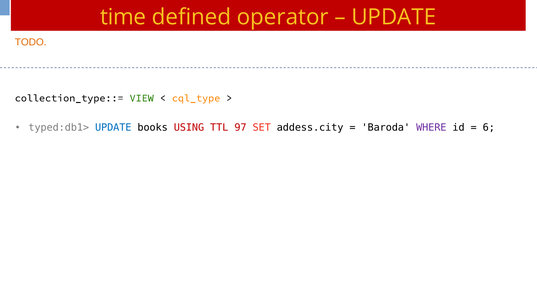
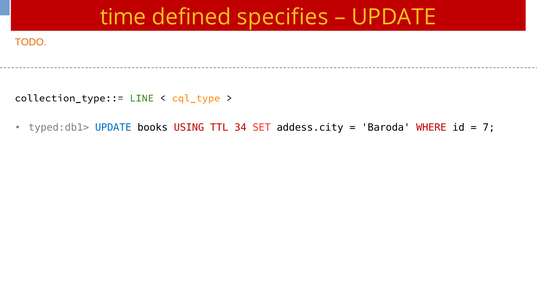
operator: operator -> specifies
VIEW: VIEW -> LINE
97: 97 -> 34
WHERE colour: purple -> red
6: 6 -> 7
